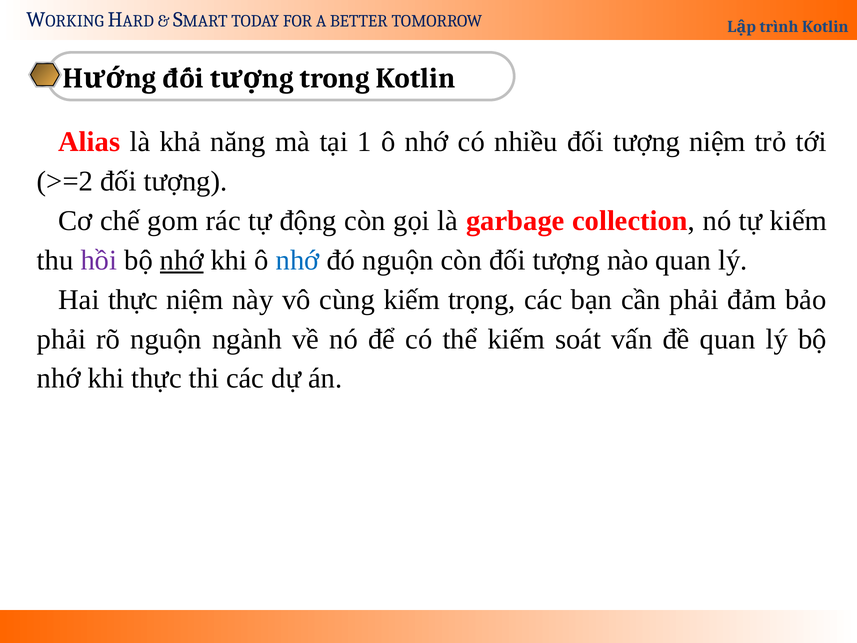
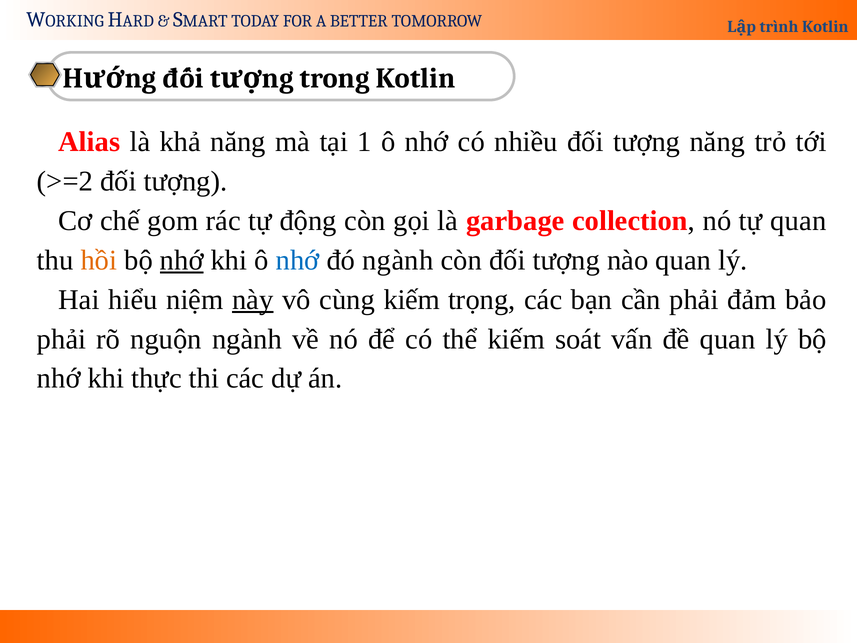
tượng niệm: niệm -> năng
tự kiếm: kiếm -> quan
hồi colour: purple -> orange
đó nguộn: nguộn -> ngành
Hai thực: thực -> hiểu
này underline: none -> present
